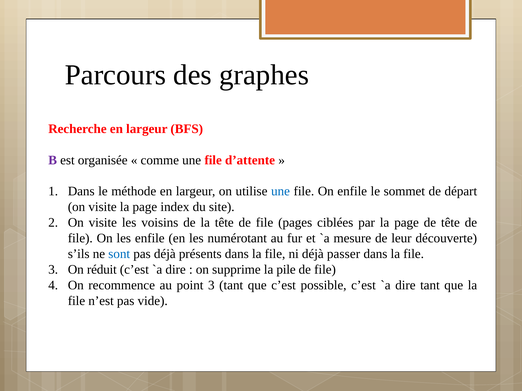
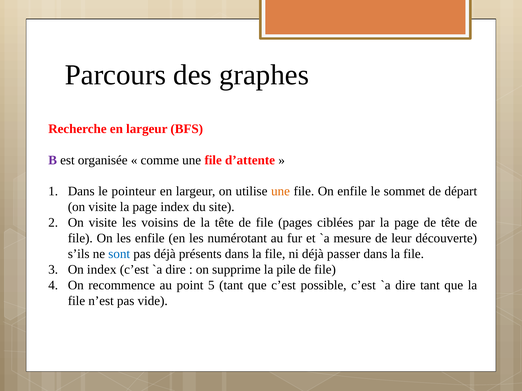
méthode: méthode -> pointeur
une at (281, 192) colour: blue -> orange
On réduit: réduit -> index
point 3: 3 -> 5
